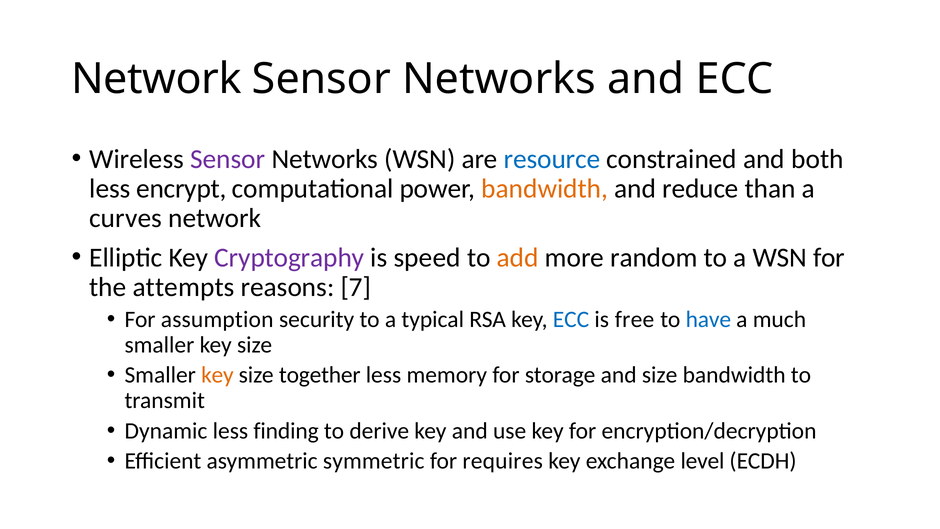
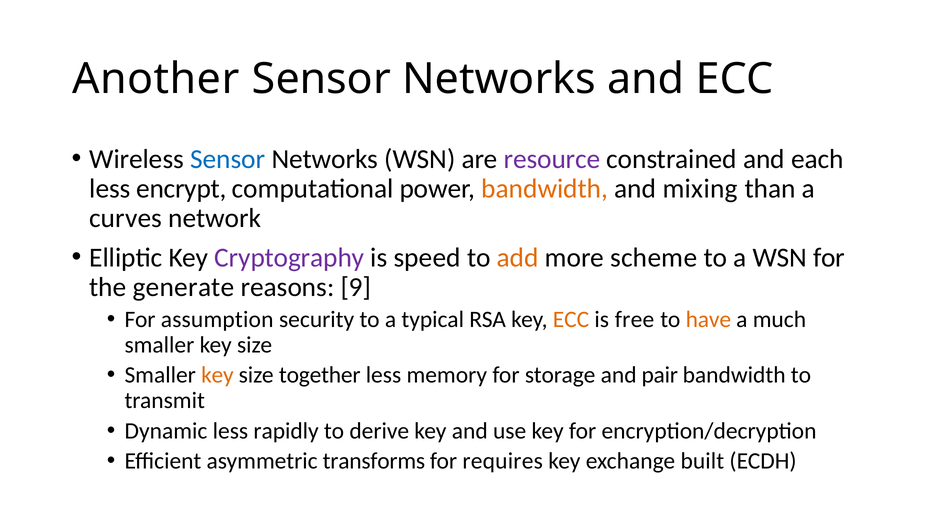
Network at (156, 79): Network -> Another
Sensor at (228, 159) colour: purple -> blue
resource colour: blue -> purple
both: both -> each
reduce: reduce -> mixing
random: random -> scheme
attempts: attempts -> generate
7: 7 -> 9
ECC at (571, 319) colour: blue -> orange
have colour: blue -> orange
and size: size -> pair
finding: finding -> rapidly
symmetric: symmetric -> transforms
level: level -> built
